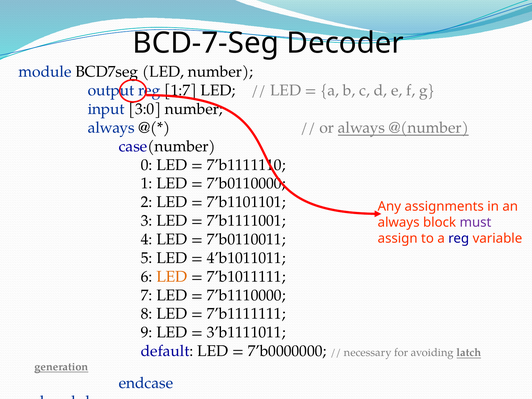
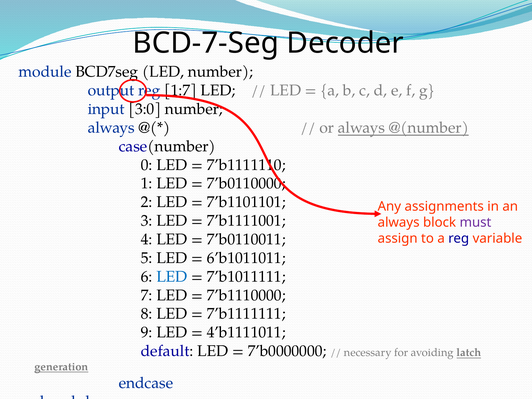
4’b1011011: 4’b1011011 -> 6’b1011011
LED at (172, 277) colour: orange -> blue
3’b1111011: 3’b1111011 -> 4’b1111011
